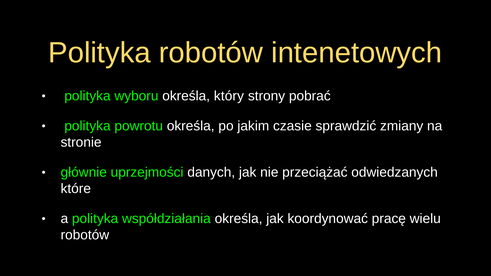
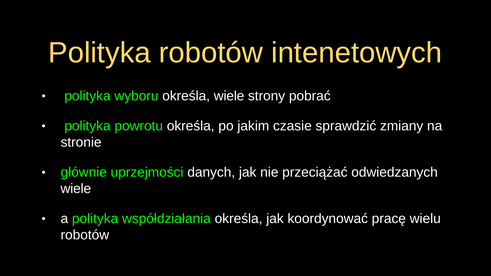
określa który: który -> wiele
które at (76, 189): które -> wiele
